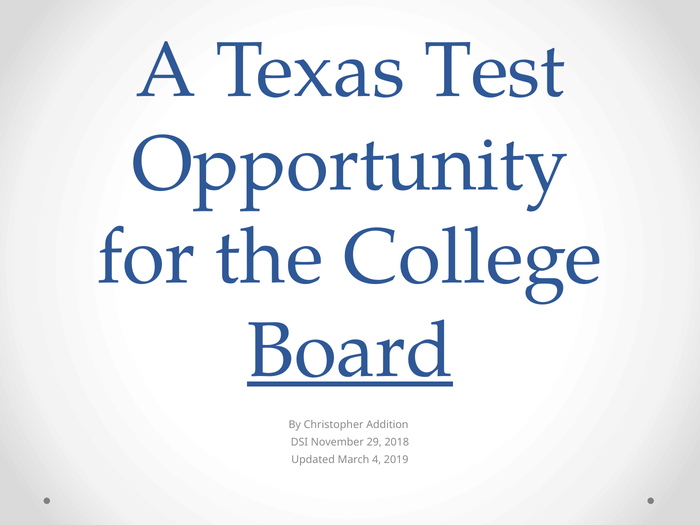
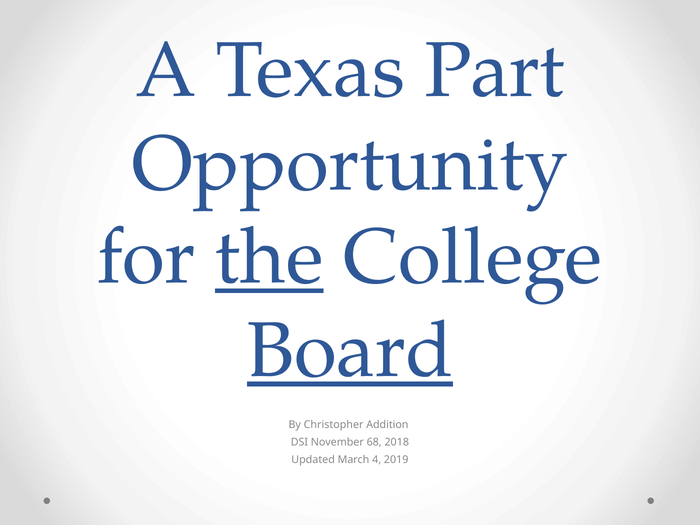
Test: Test -> Part
the underline: none -> present
29: 29 -> 68
